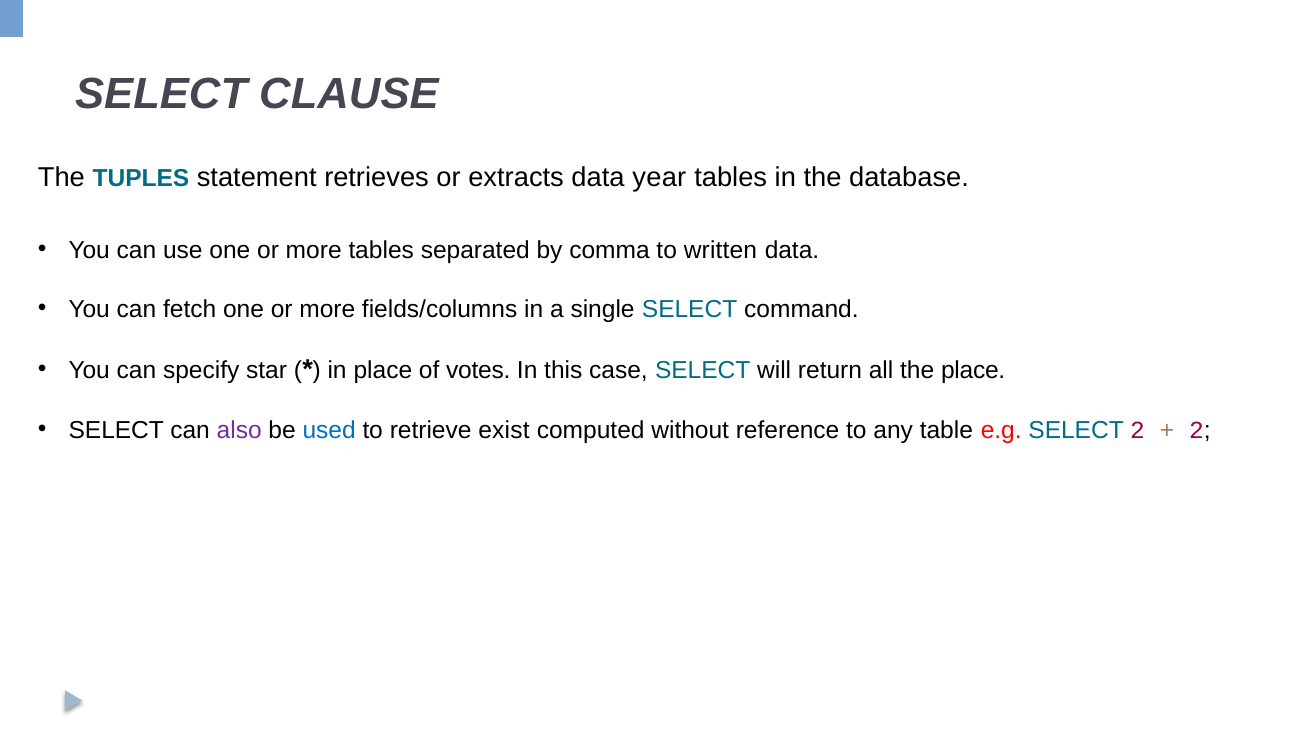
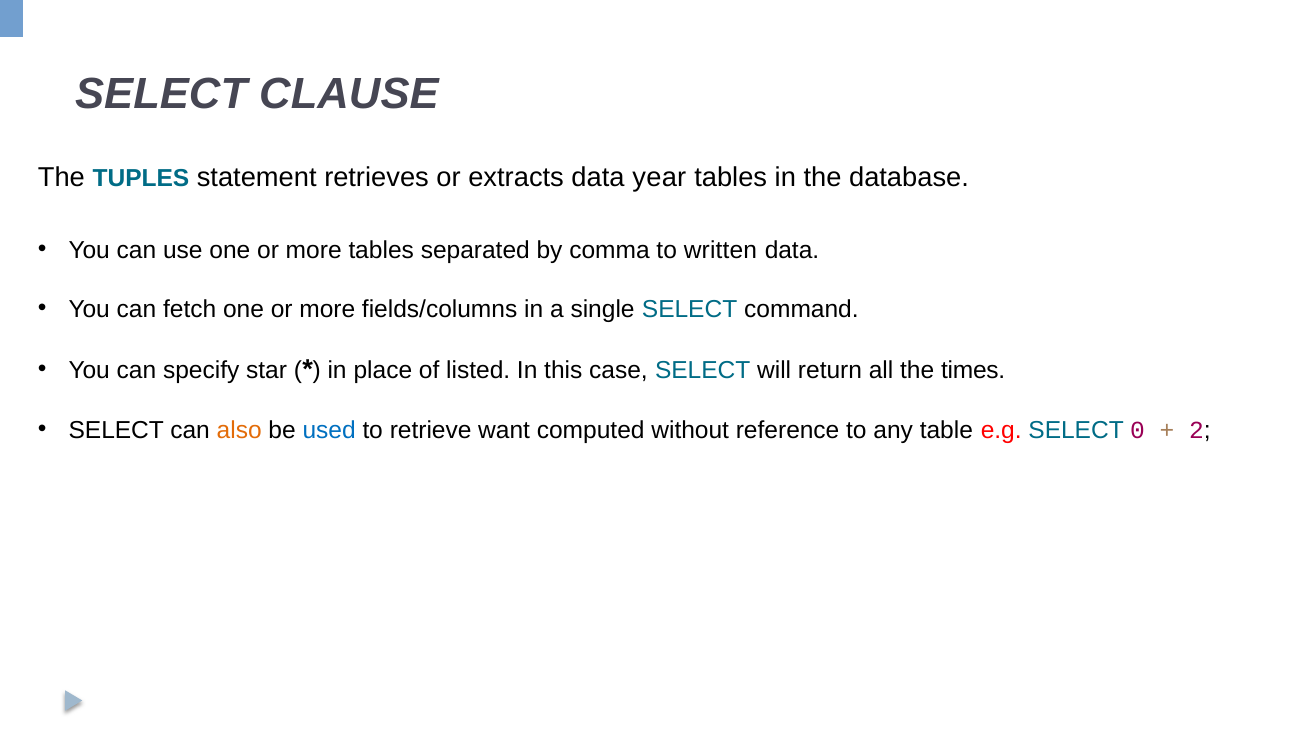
votes: votes -> listed
the place: place -> times
also colour: purple -> orange
exist: exist -> want
SELECT 2: 2 -> 0
